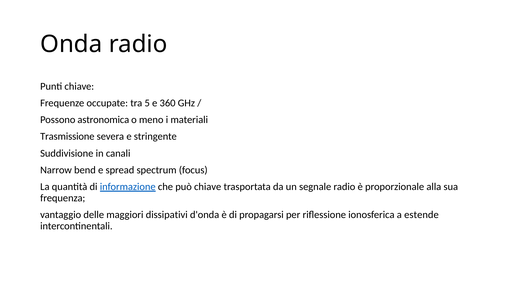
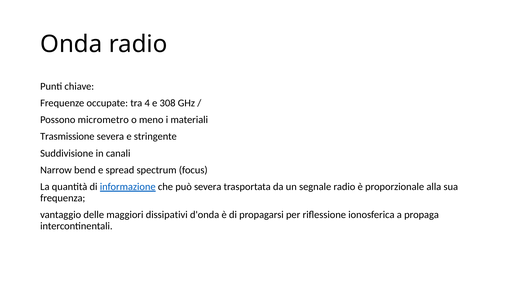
5: 5 -> 4
360: 360 -> 308
astronomica: astronomica -> micrometro
può chiave: chiave -> severa
estende: estende -> propaga
